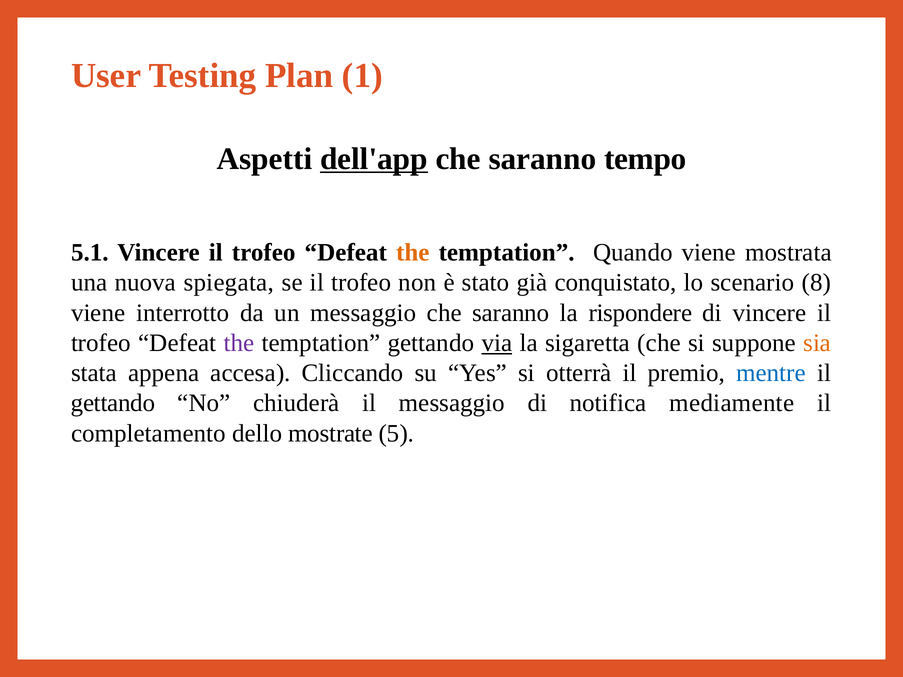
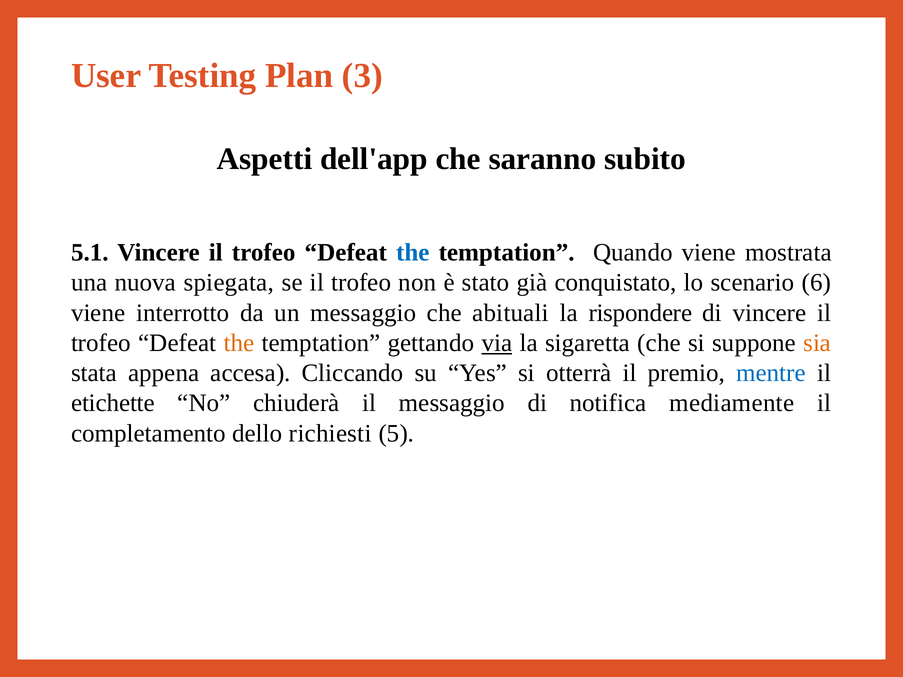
1: 1 -> 3
dell'app underline: present -> none
tempo: tempo -> subito
the at (413, 253) colour: orange -> blue
8: 8 -> 6
messaggio che saranno: saranno -> abituali
the at (239, 343) colour: purple -> orange
gettando at (113, 403): gettando -> etichette
mostrate: mostrate -> richiesti
